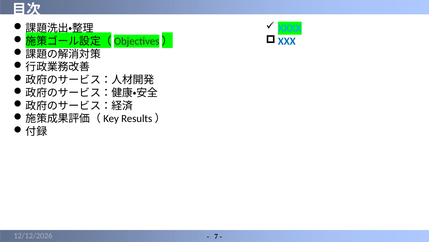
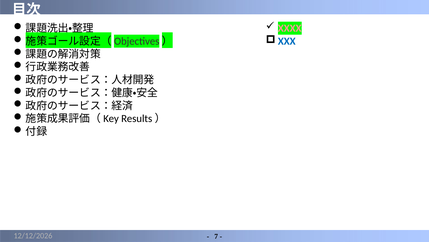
XXXX colour: light blue -> pink
